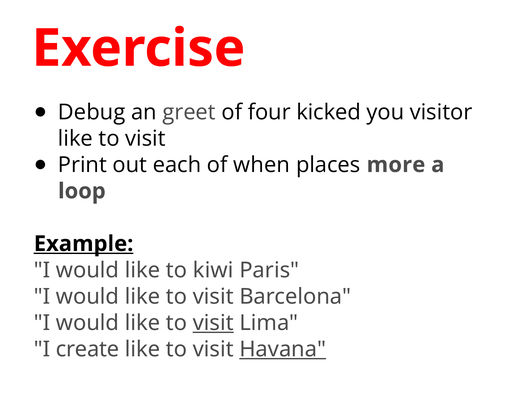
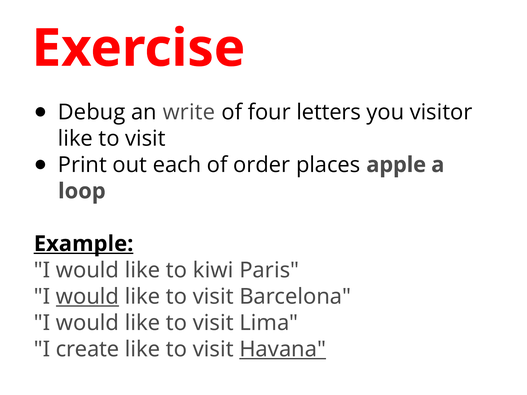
greet: greet -> write
kicked: kicked -> letters
when: when -> order
more: more -> apple
would at (87, 297) underline: none -> present
visit at (213, 323) underline: present -> none
